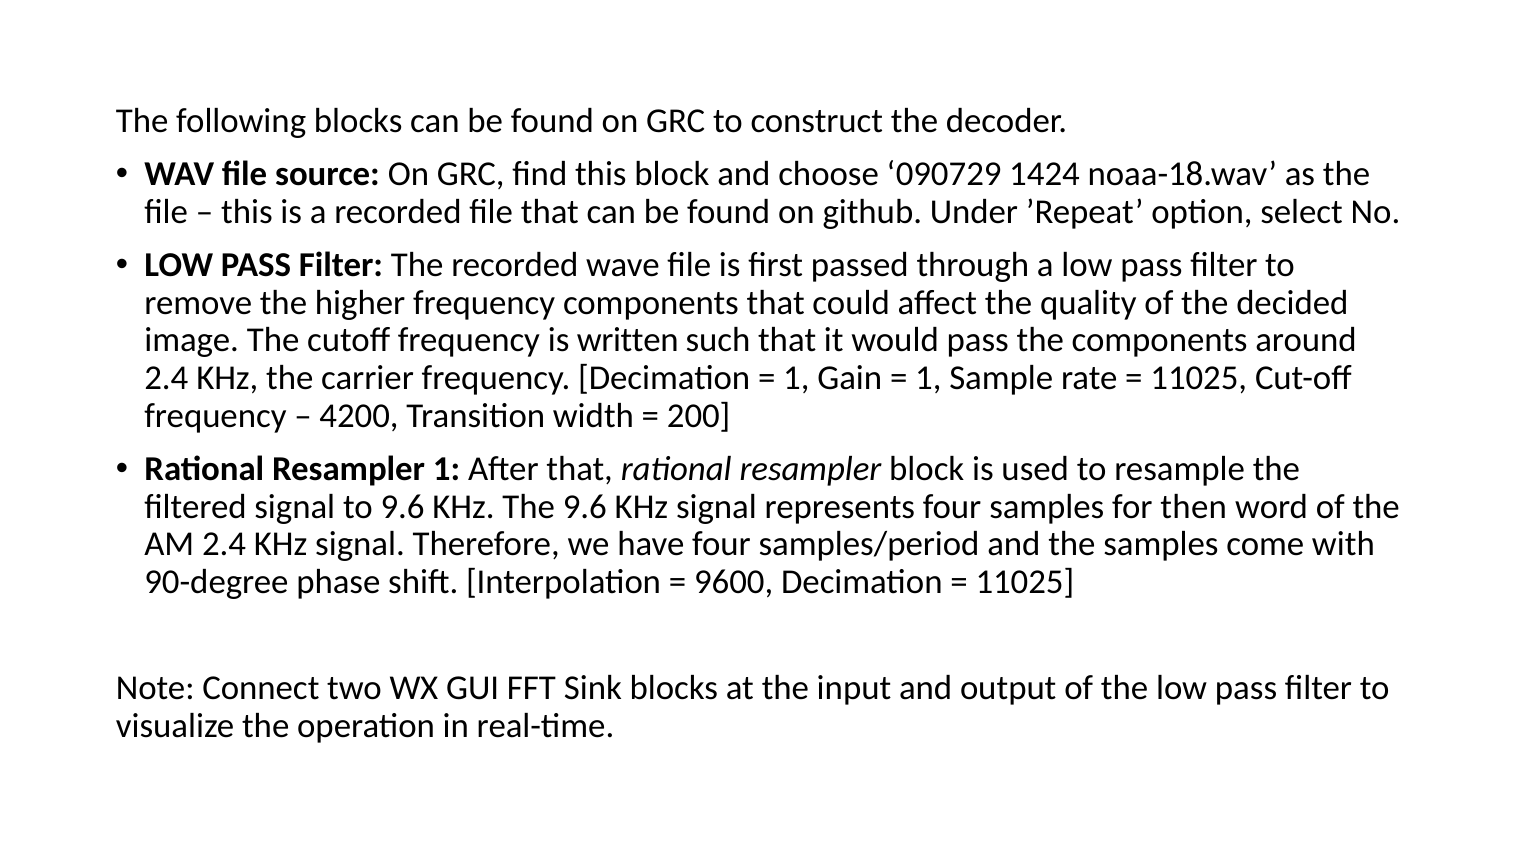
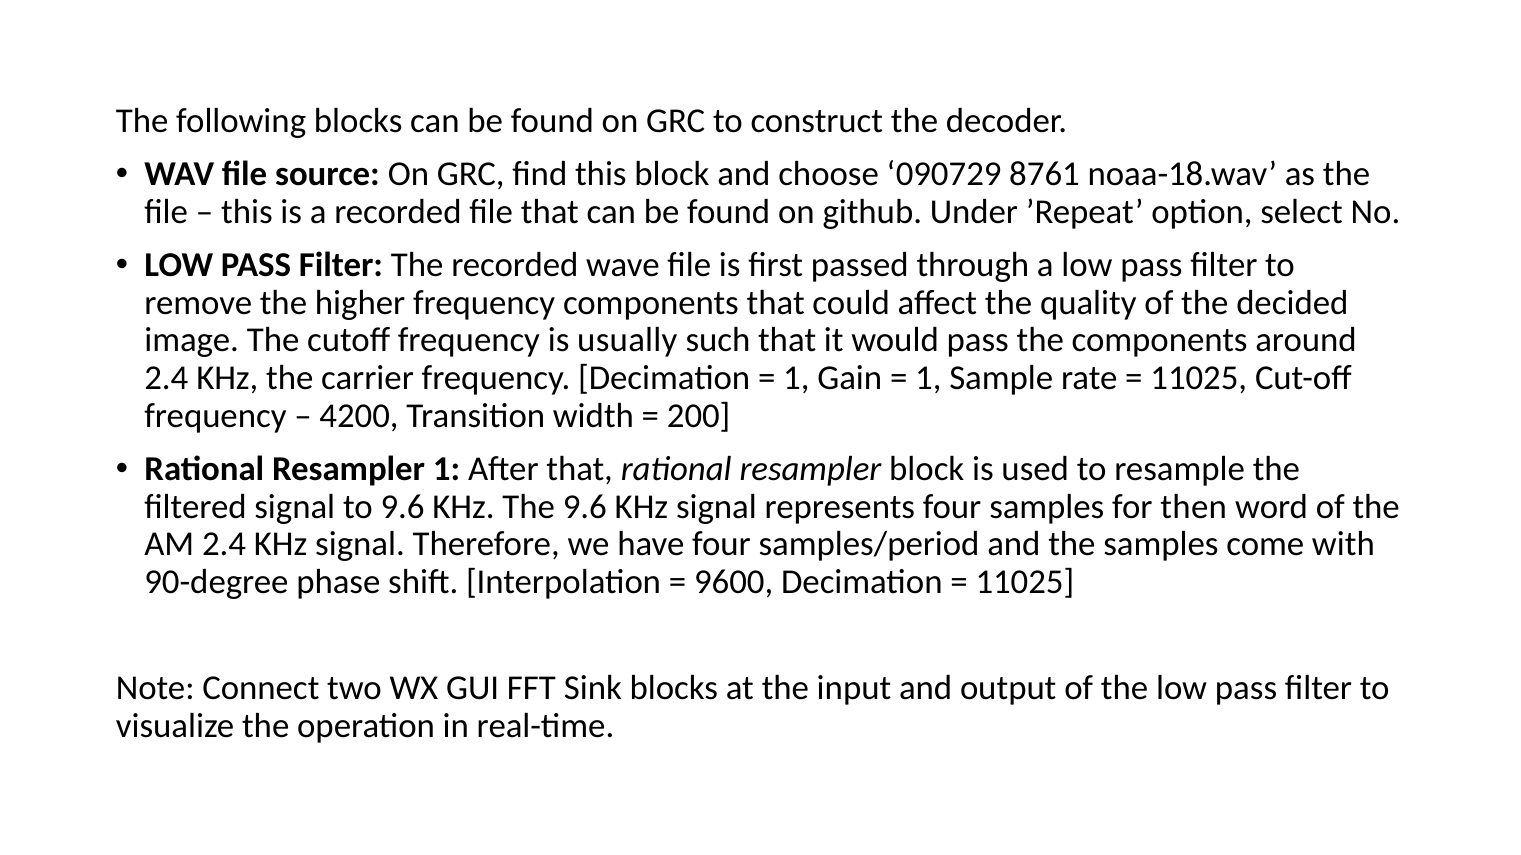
1424: 1424 -> 8761
written: written -> usually
